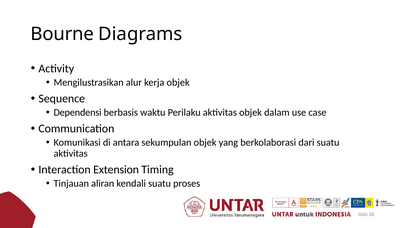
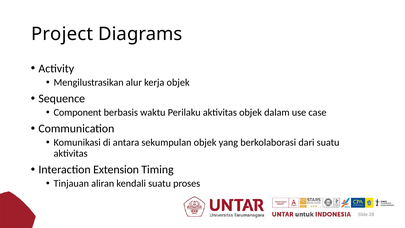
Bourne: Bourne -> Project
Dependensi: Dependensi -> Component
